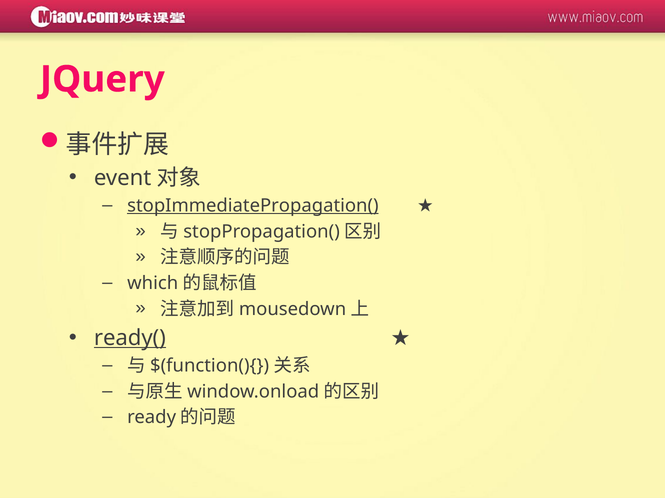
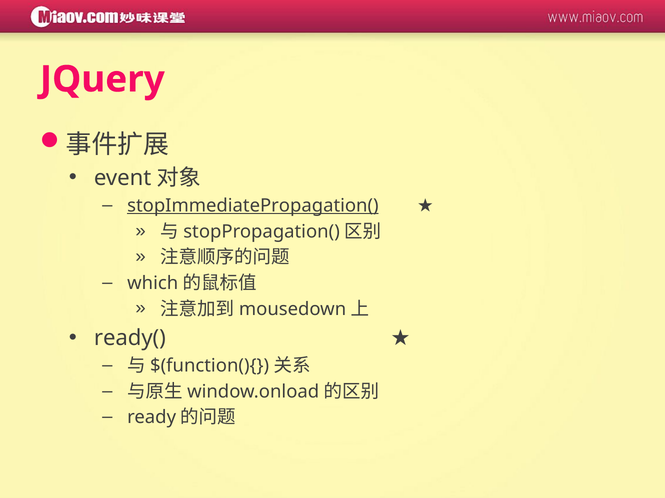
ready( underline: present -> none
